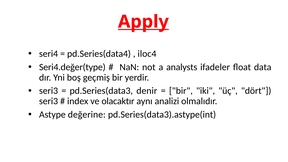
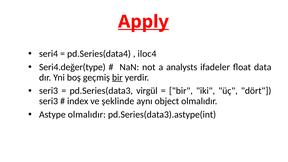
bir at (117, 77) underline: none -> present
denir: denir -> virgül
olacaktır: olacaktır -> şeklinde
analizi: analizi -> object
Astype değerine: değerine -> olmalıdır
